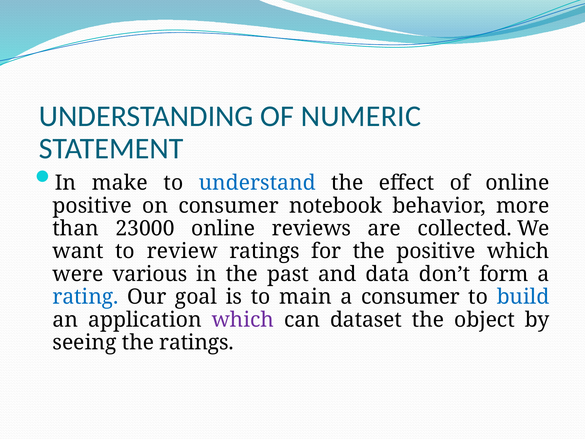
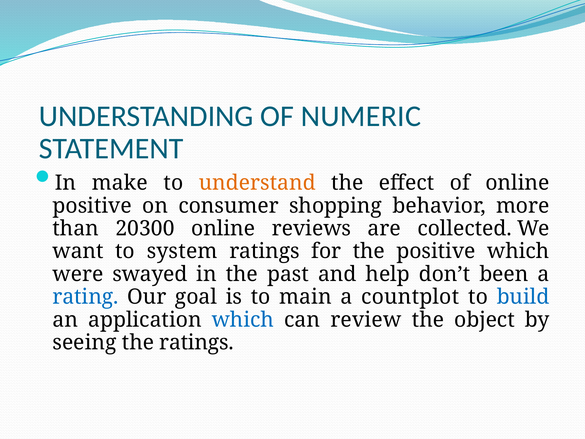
understand colour: blue -> orange
notebook: notebook -> shopping
23000: 23000 -> 20300
review: review -> system
various: various -> swayed
data: data -> help
form: form -> been
a consumer: consumer -> countplot
which at (243, 320) colour: purple -> blue
dataset: dataset -> review
